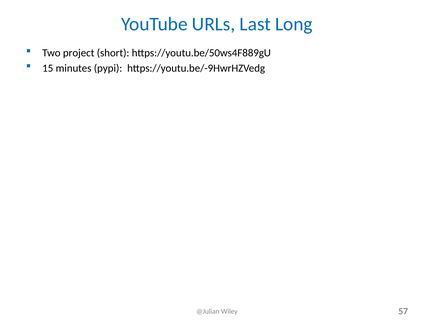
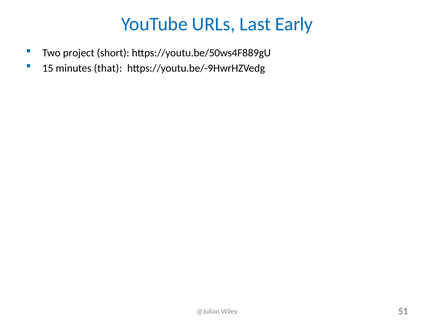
Long: Long -> Early
pypi: pypi -> that
57: 57 -> 51
